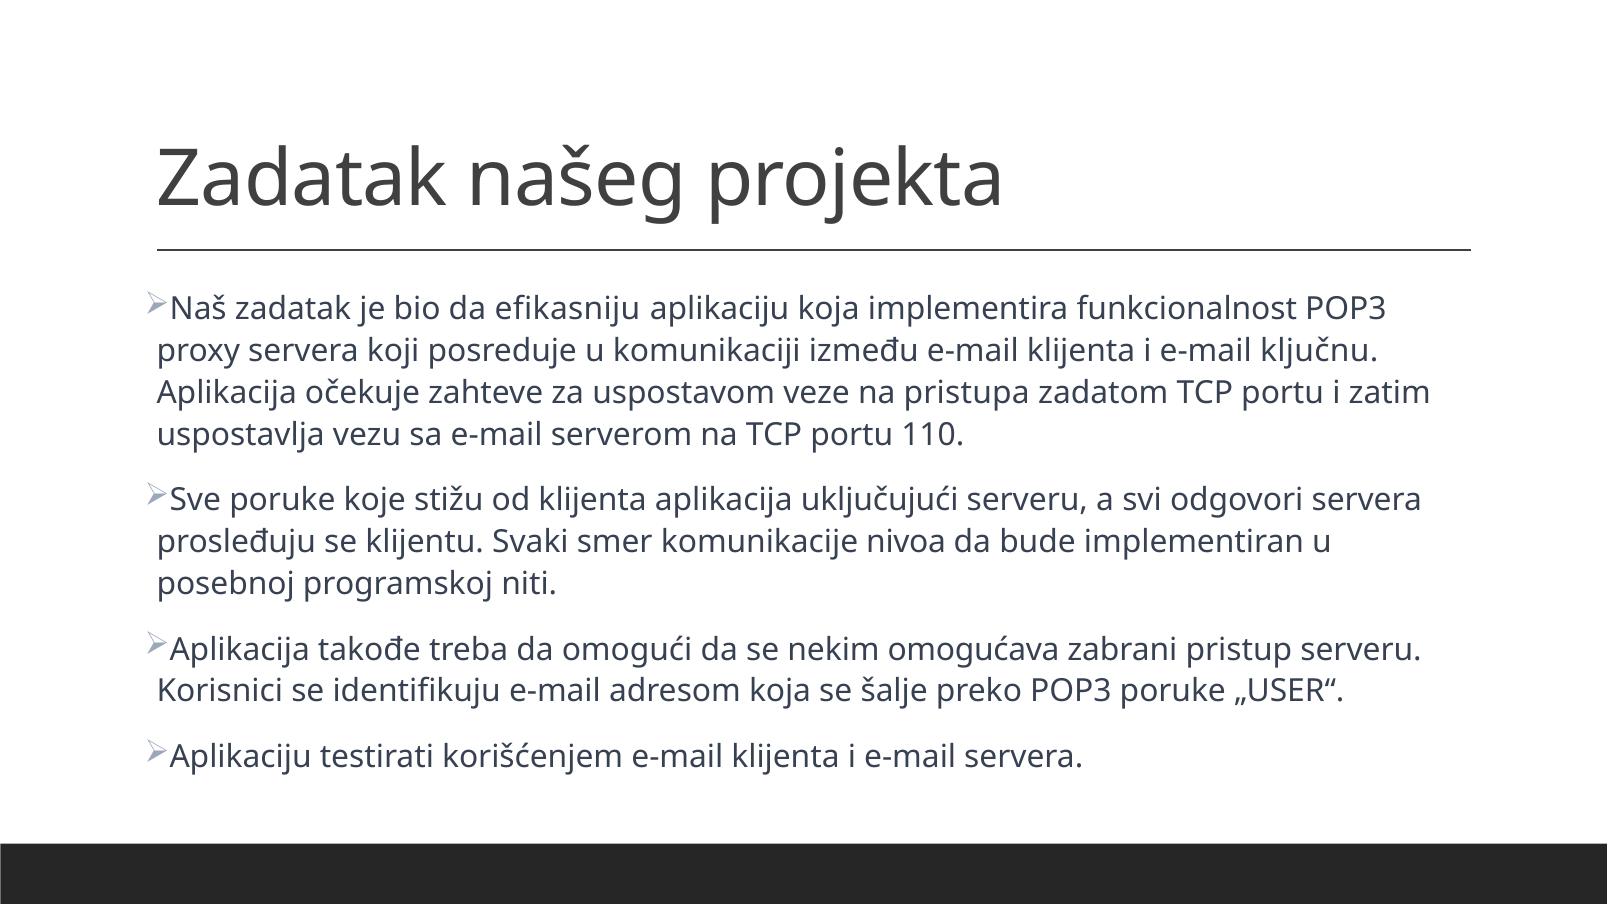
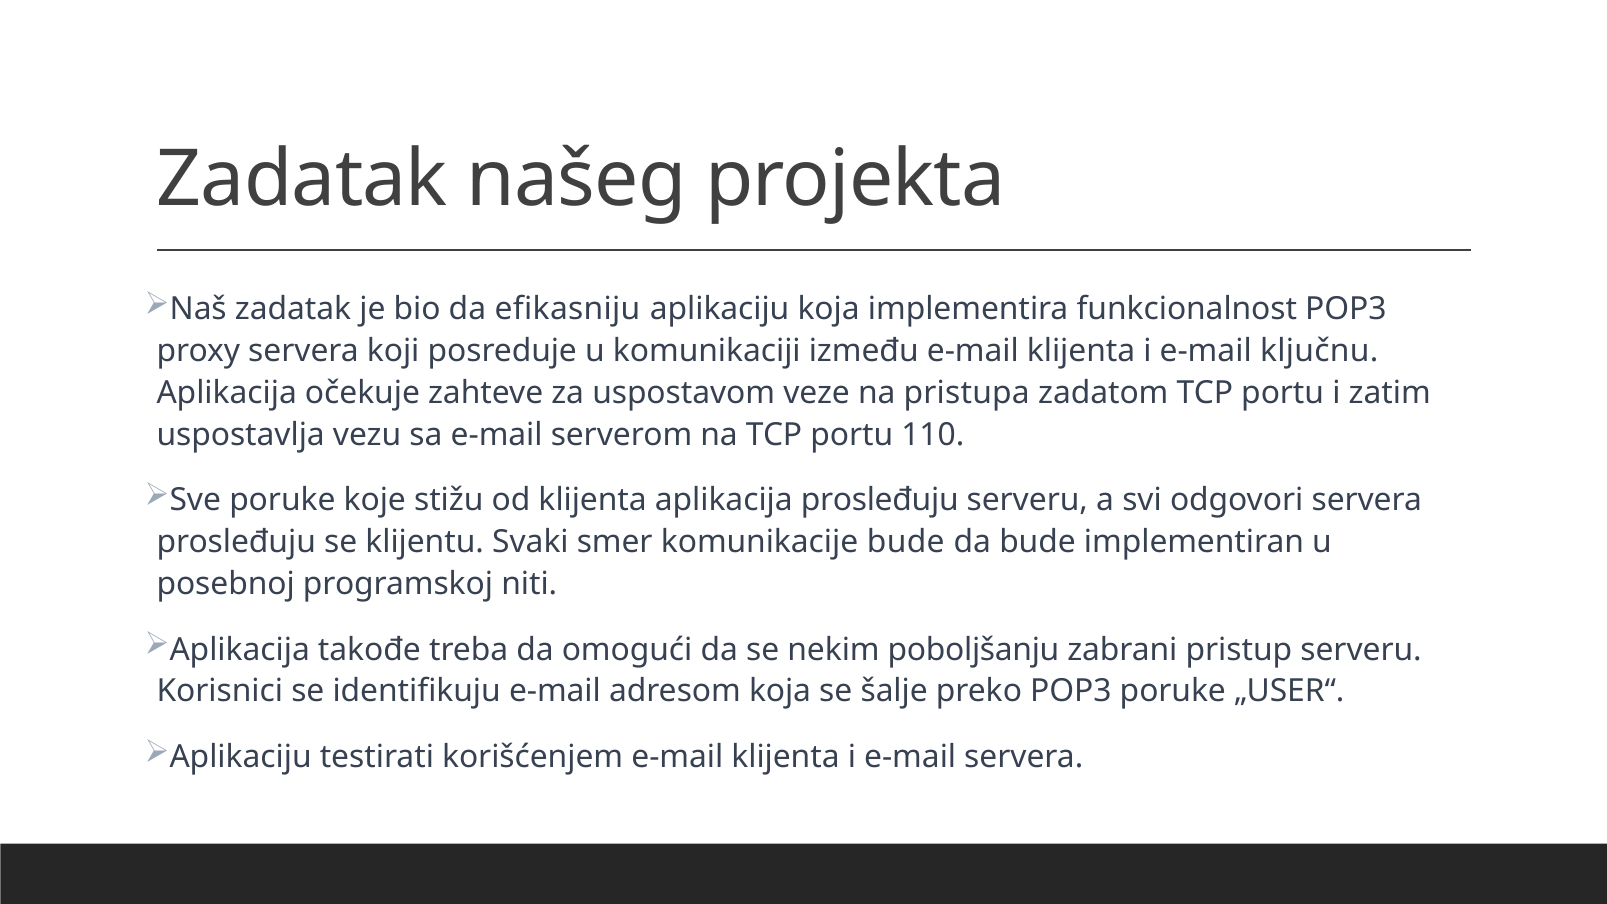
aplikacija uključujući: uključujući -> prosleđuju
komunikacije nivoa: nivoa -> bude
omogućava: omogućava -> poboljšanju
